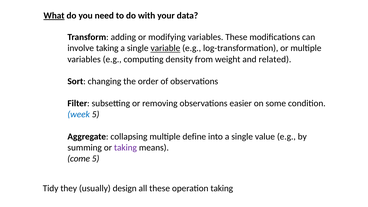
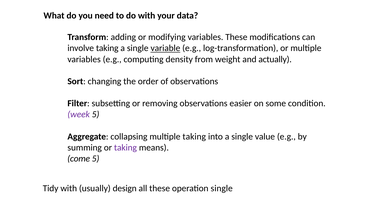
What underline: present -> none
related: related -> actually
week colour: blue -> purple
multiple define: define -> taking
Tidy they: they -> with
operation taking: taking -> single
